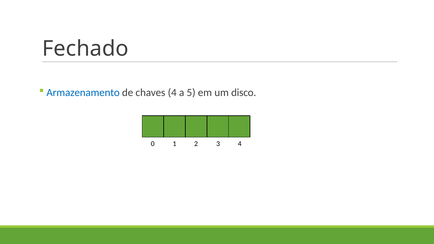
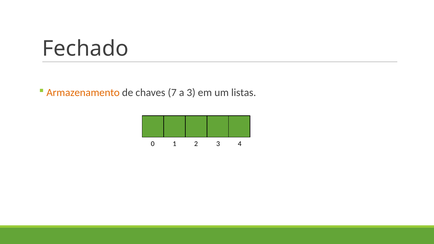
Armazenamento colour: blue -> orange
chaves 4: 4 -> 7
a 5: 5 -> 3
disco: disco -> listas
